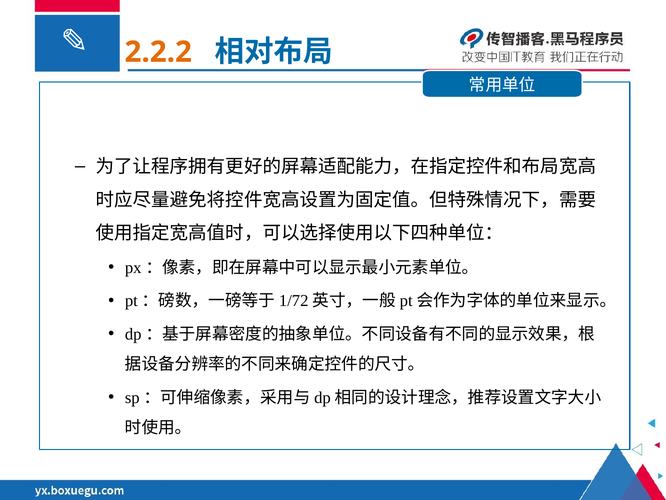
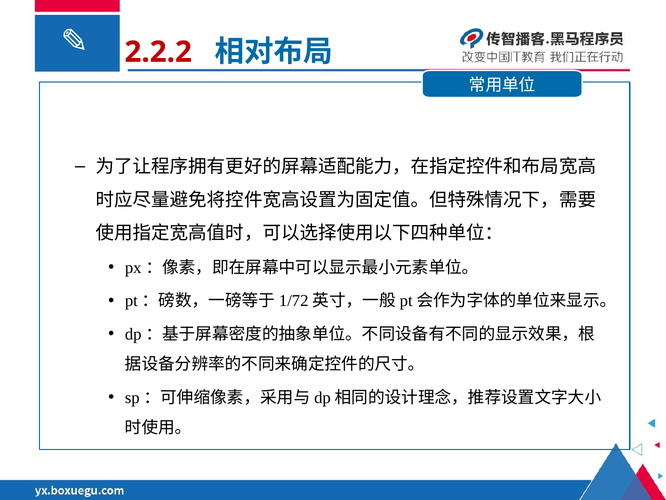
2.2.2 colour: orange -> red
